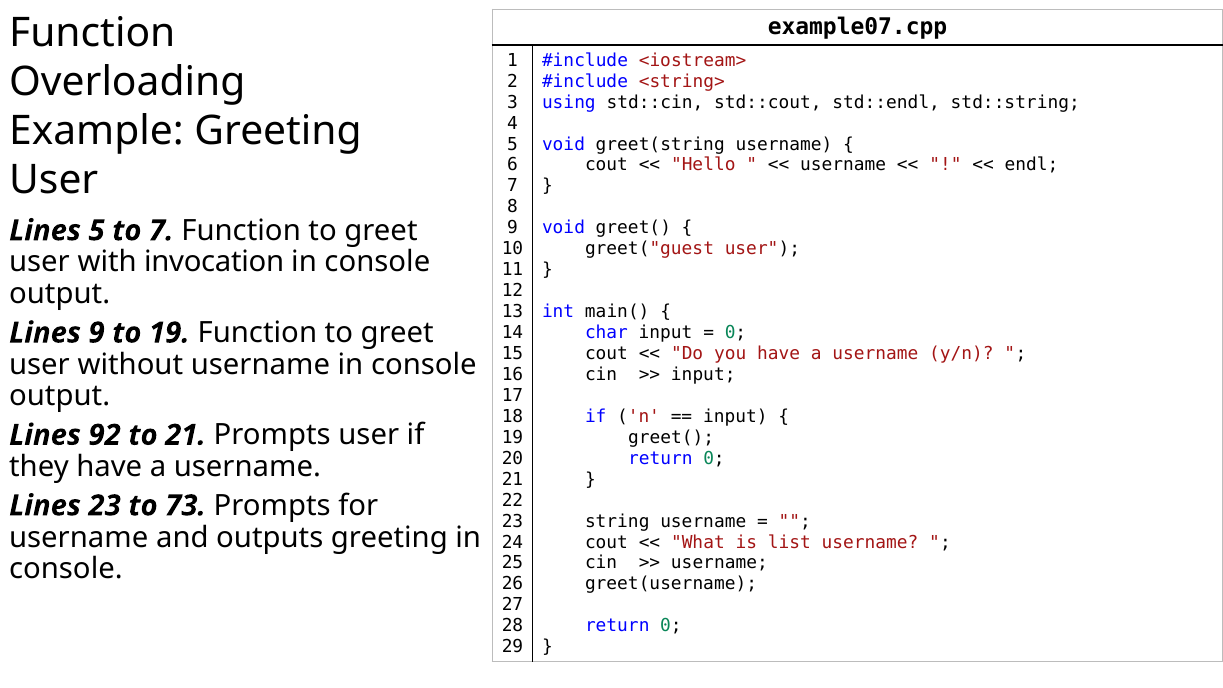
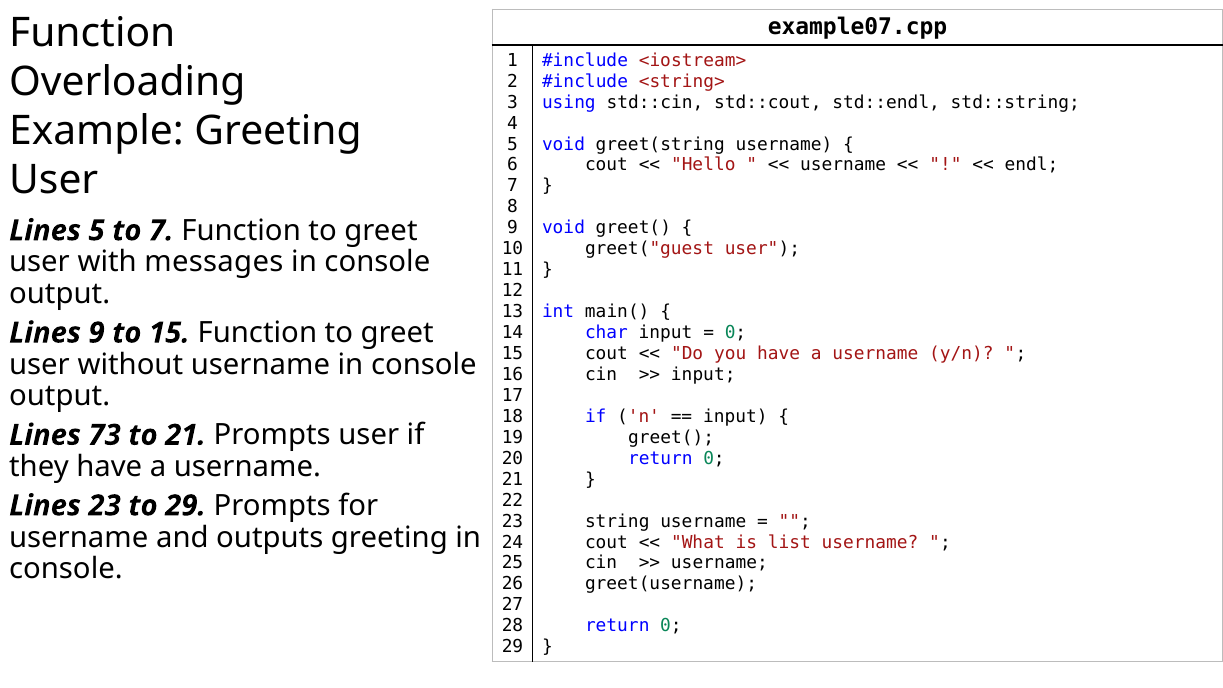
invocation: invocation -> messages
to 19: 19 -> 15
92: 92 -> 73
to 73: 73 -> 29
